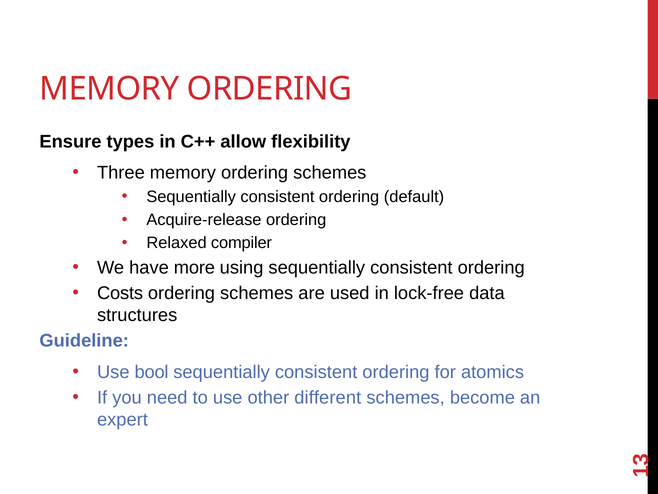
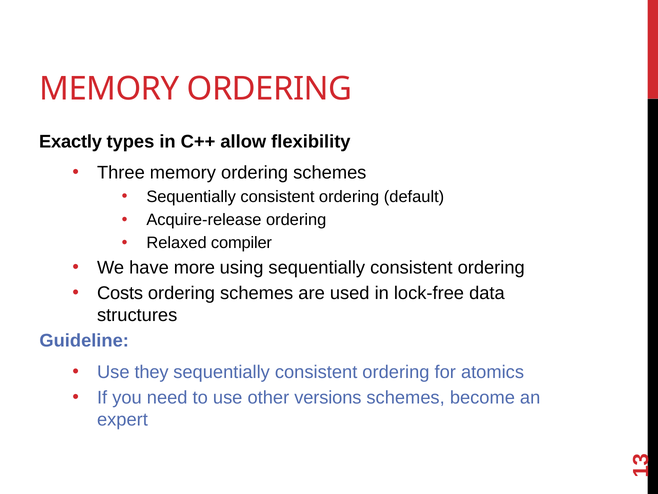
Ensure: Ensure -> Exactly
bool: bool -> they
different: different -> versions
